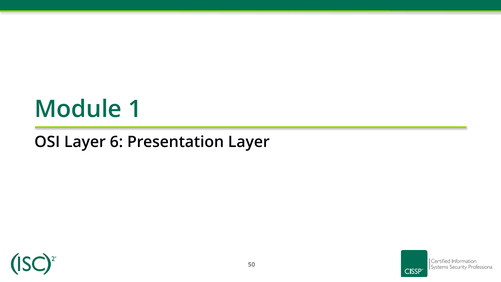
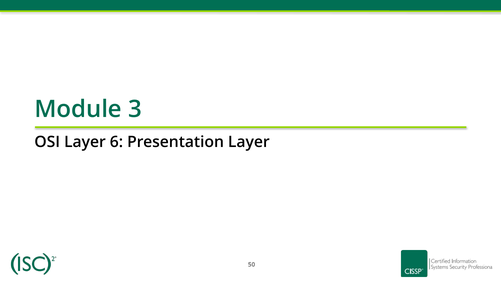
1: 1 -> 3
